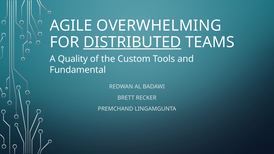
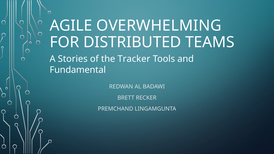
DISTRIBUTED underline: present -> none
Quality: Quality -> Stories
Custom: Custom -> Tracker
